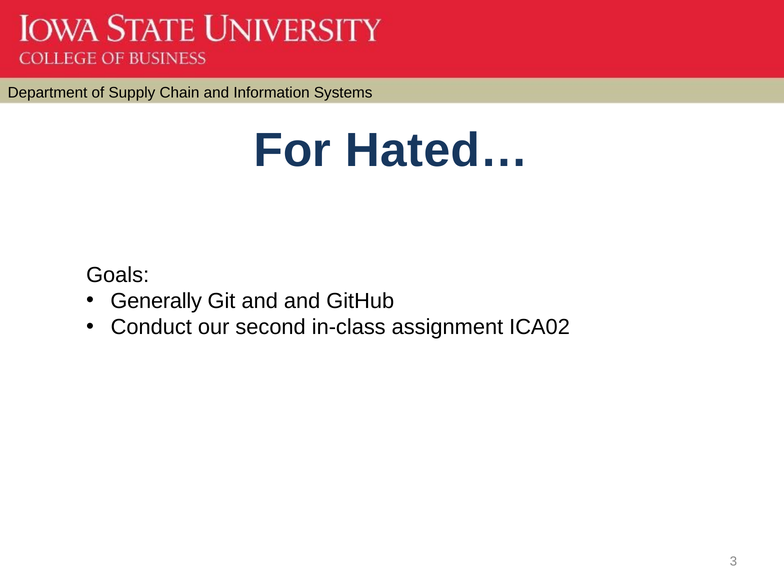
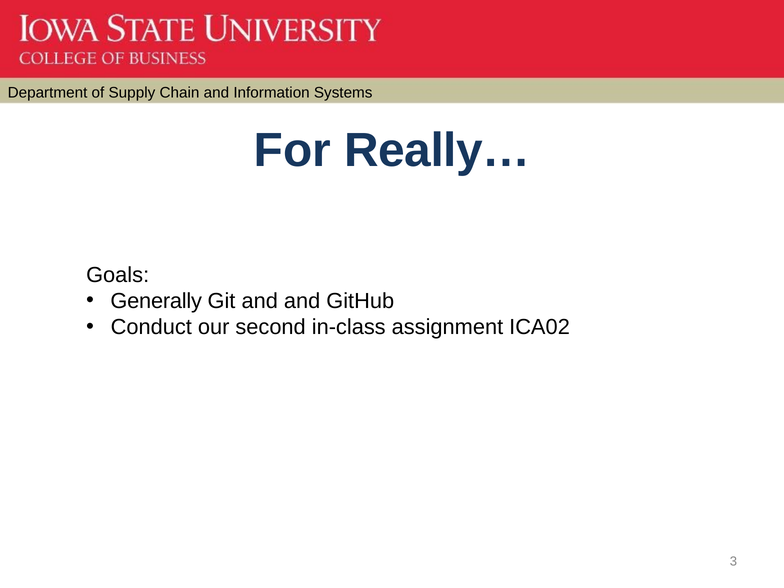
Hated…: Hated… -> Really…
